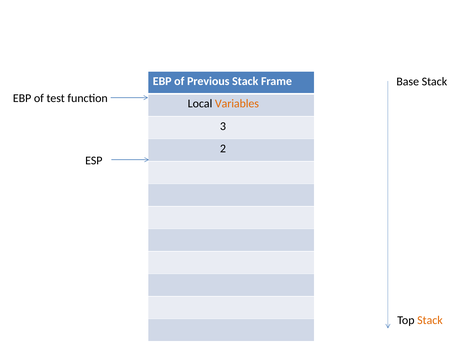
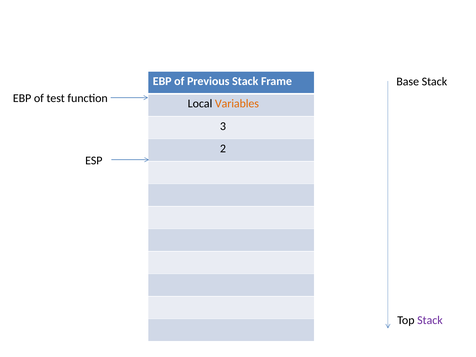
Stack at (430, 320) colour: orange -> purple
